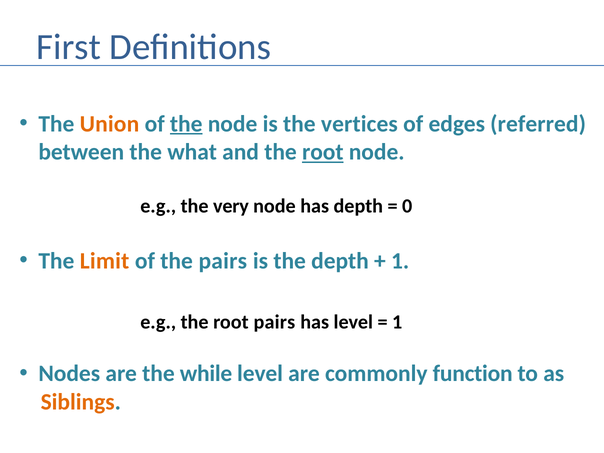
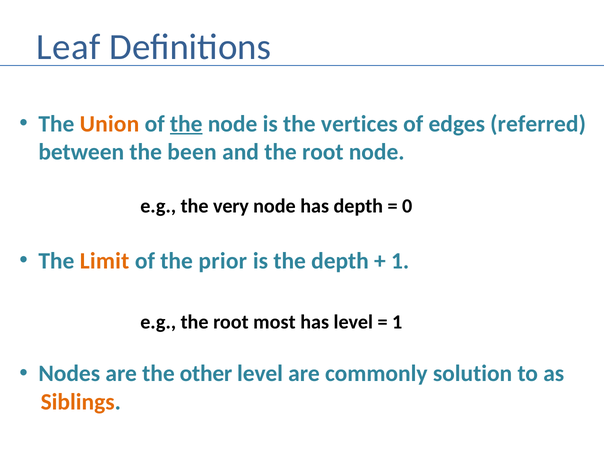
First: First -> Leaf
what: what -> been
root at (323, 152) underline: present -> none
the pairs: pairs -> prior
root pairs: pairs -> most
while: while -> other
function: function -> solution
